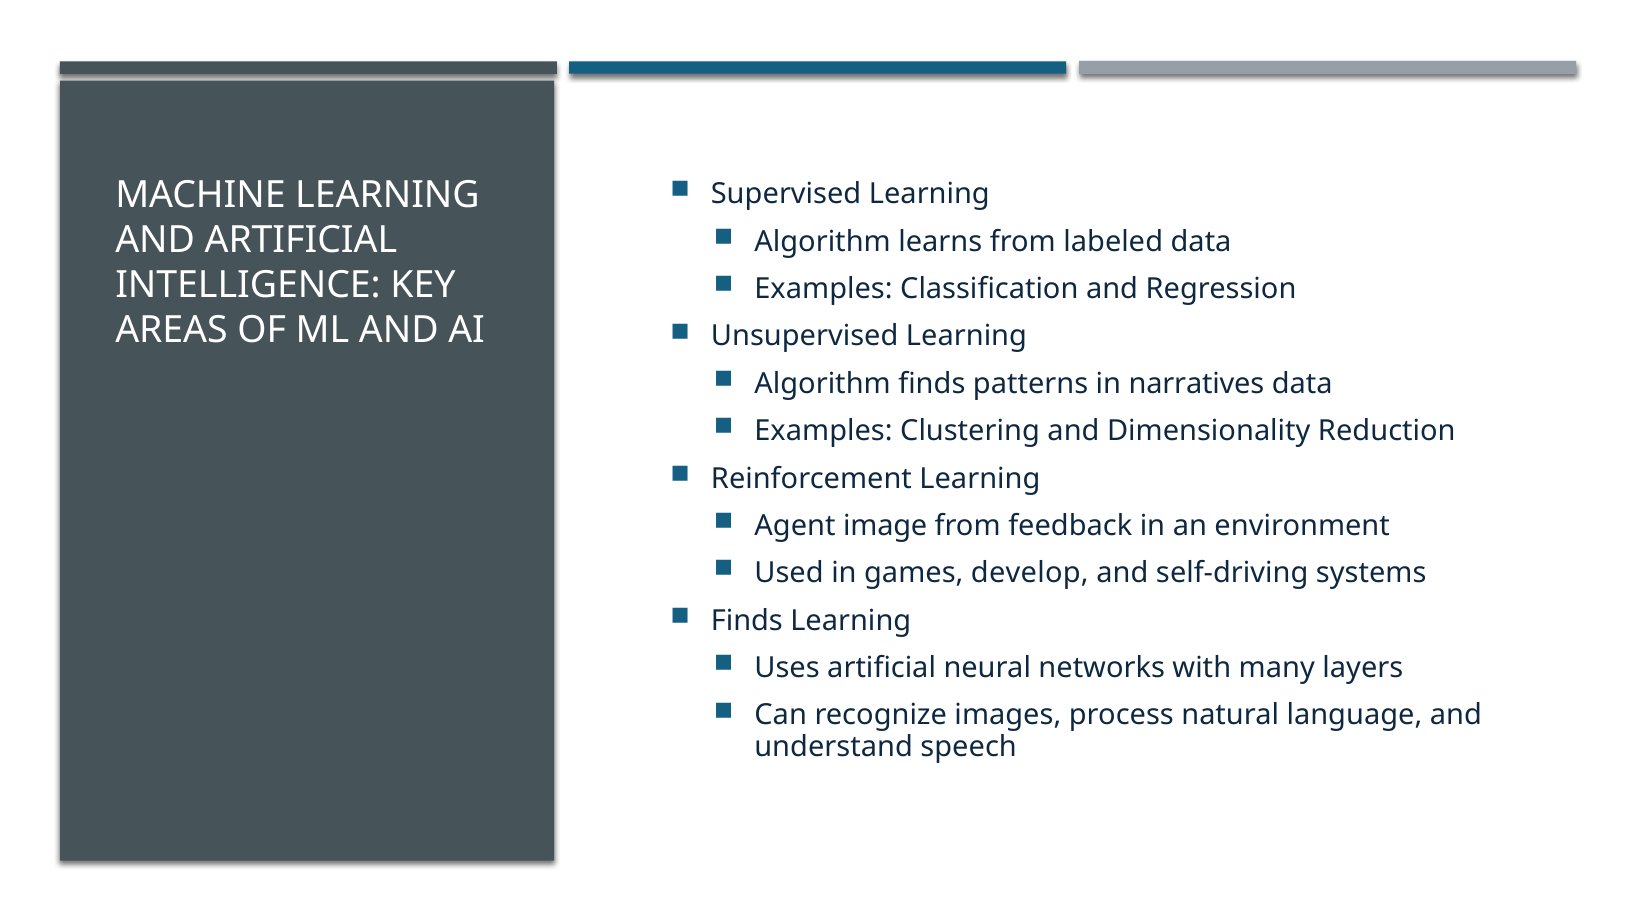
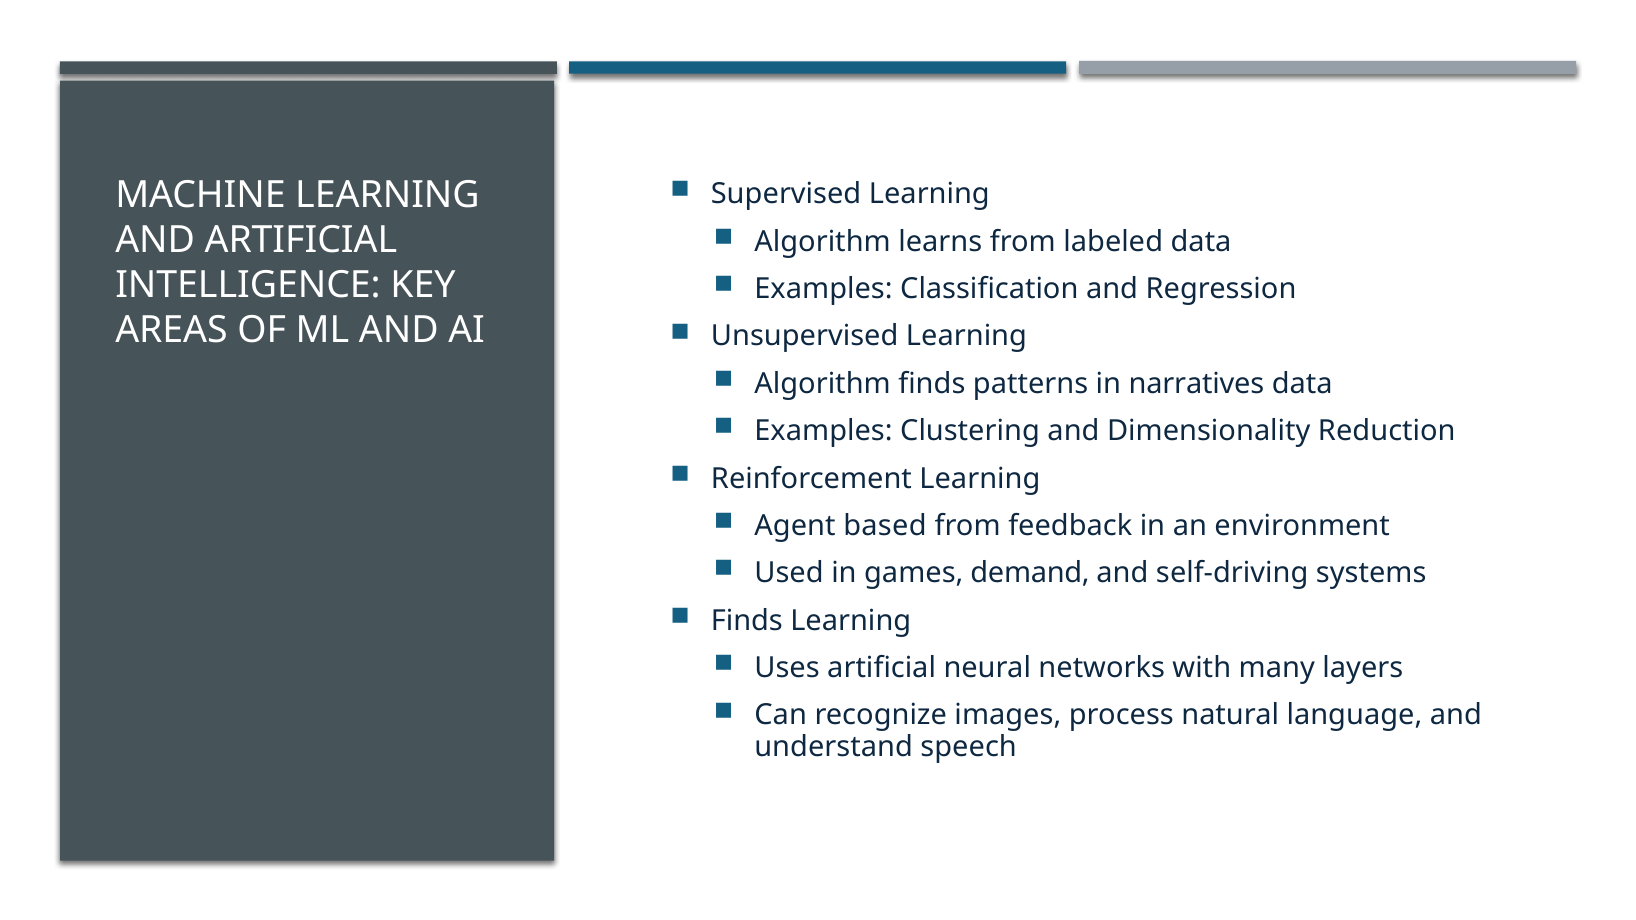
image: image -> based
develop: develop -> demand
